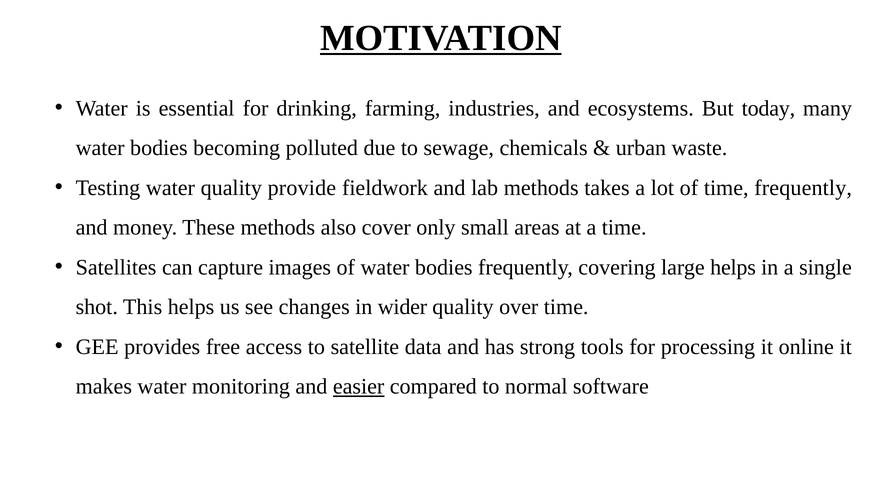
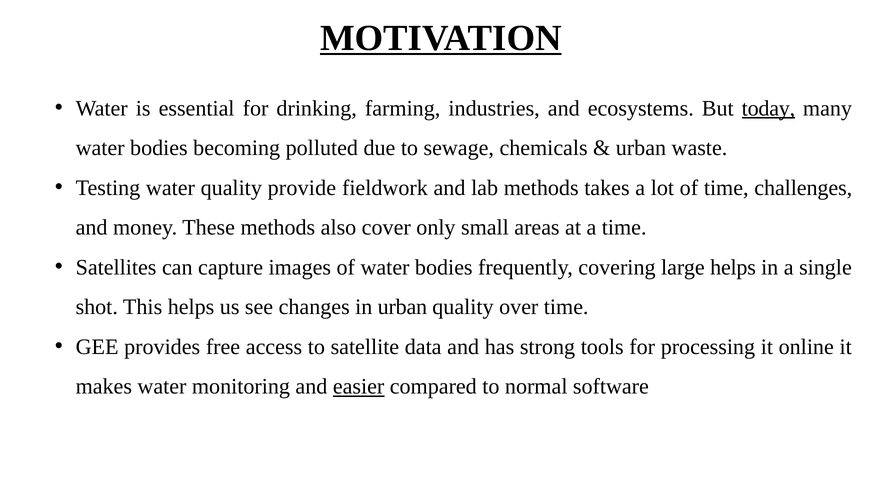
today underline: none -> present
time frequently: frequently -> challenges
in wider: wider -> urban
